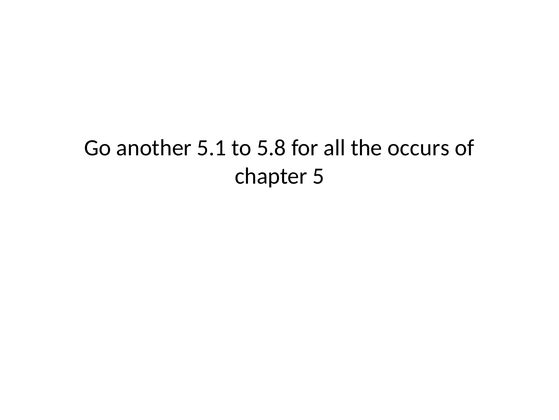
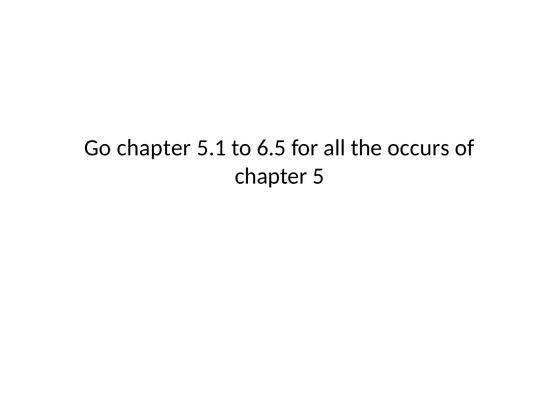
Go another: another -> chapter
5.8: 5.8 -> 6.5
